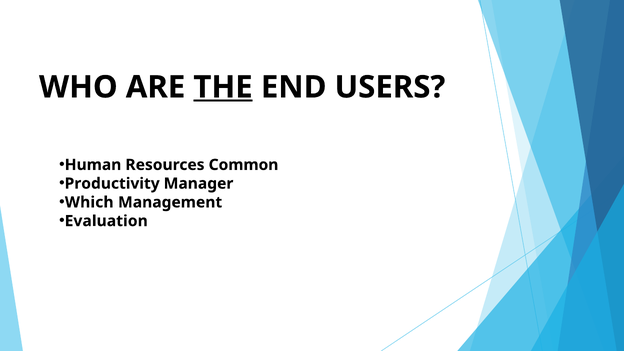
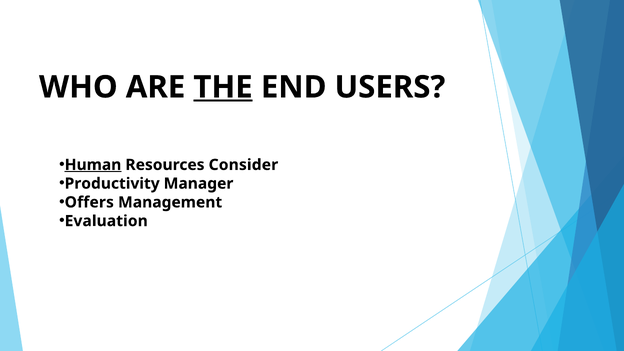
Human underline: none -> present
Common: Common -> Consider
Which: Which -> Offers
